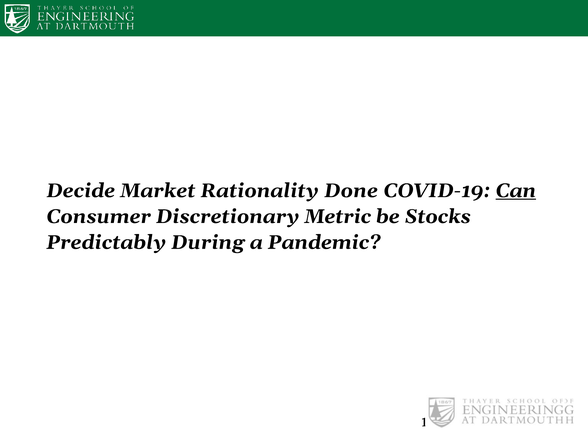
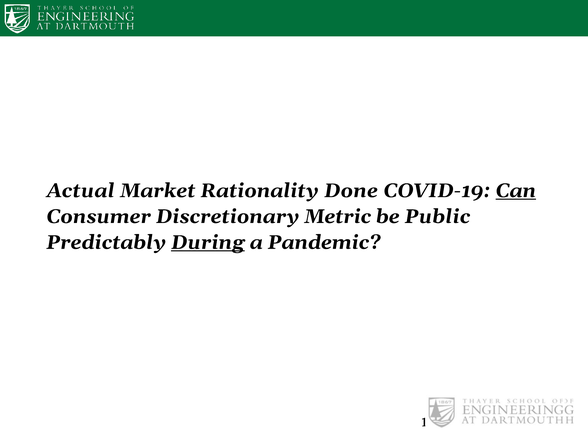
Decide: Decide -> Actual
Stocks: Stocks -> Public
During underline: none -> present
